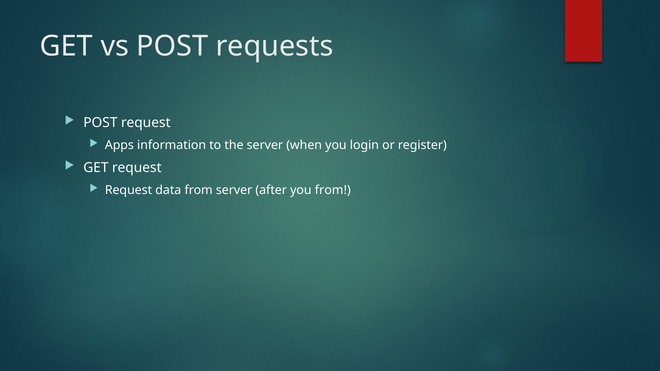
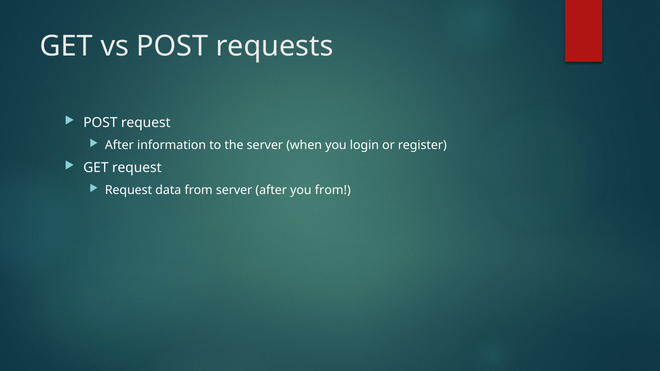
Apps at (119, 145): Apps -> After
